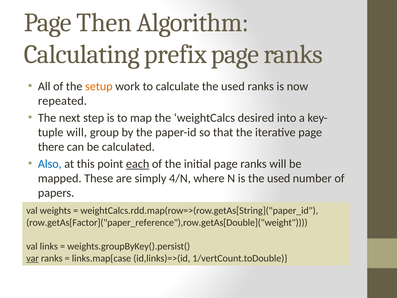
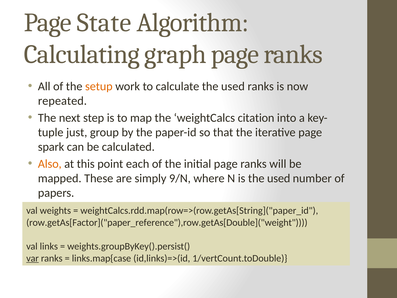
Then: Then -> State
prefix: prefix -> graph
desired: desired -> citation
will at (77, 132): will -> just
there: there -> spark
Also colour: blue -> orange
each underline: present -> none
4/N: 4/N -> 9/N
